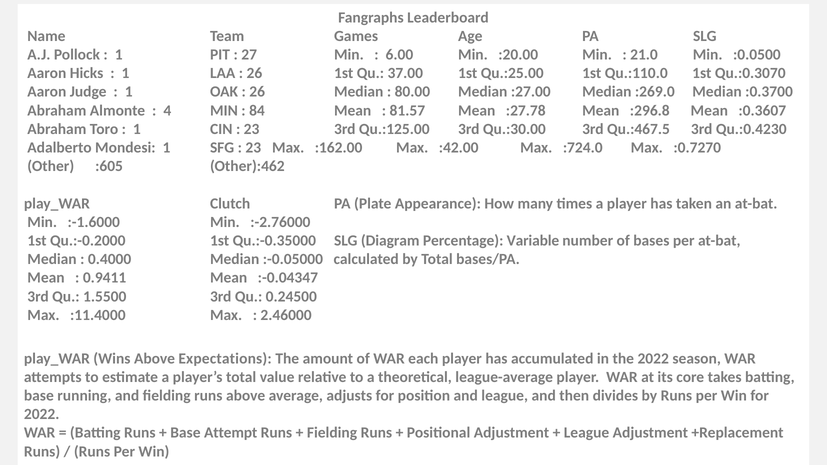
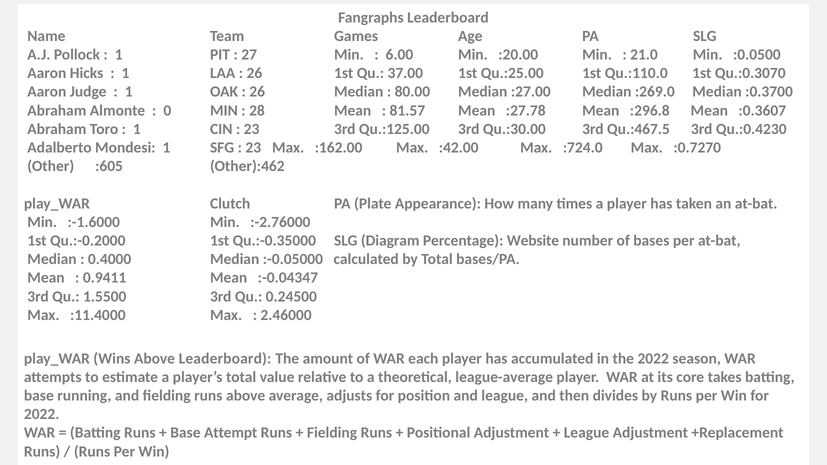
4 at (167, 110): 4 -> 0
84: 84 -> 28
Variable: Variable -> Website
Above Expectations: Expectations -> Leaderboard
